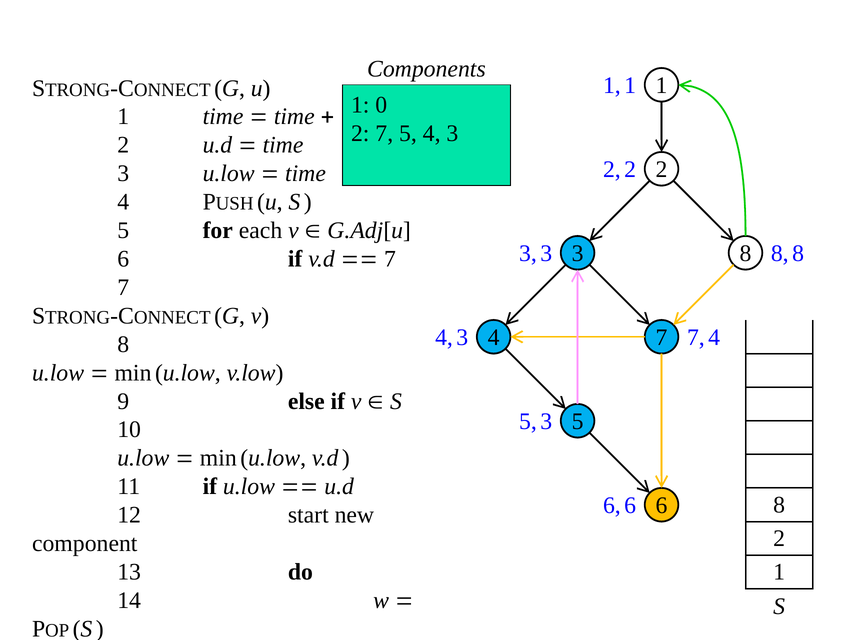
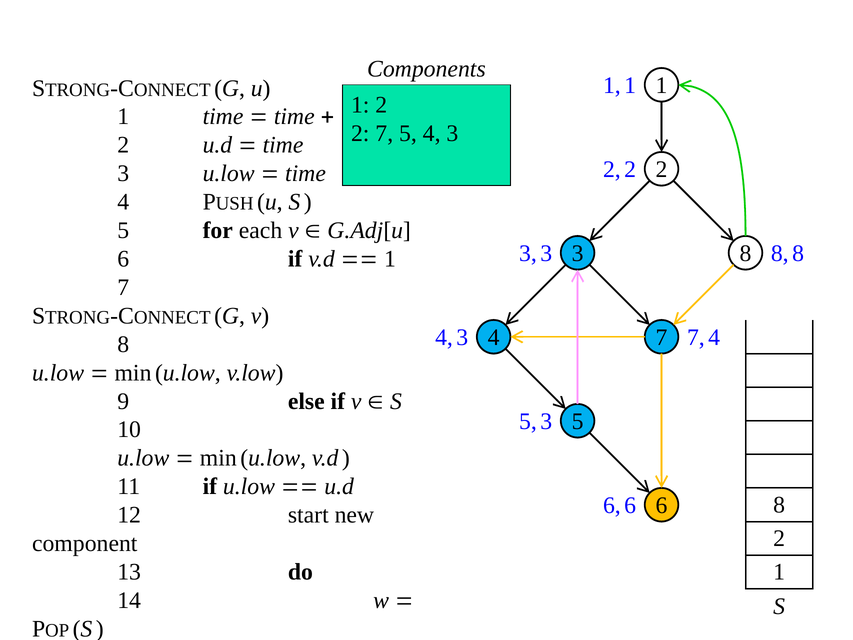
0 at (381, 105): 0 -> 2
7 at (390, 259): 7 -> 1
